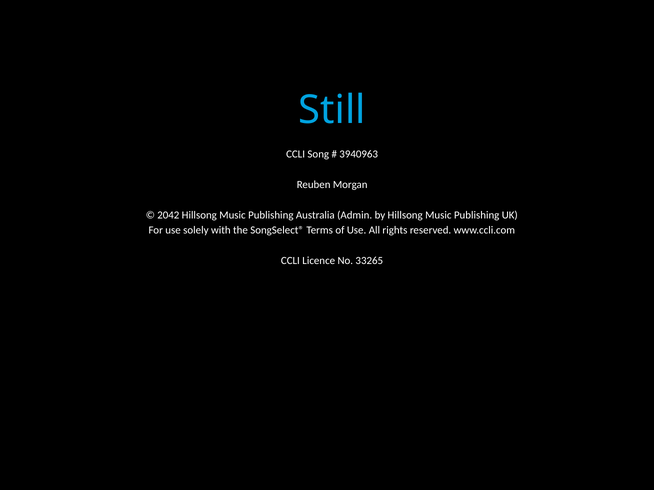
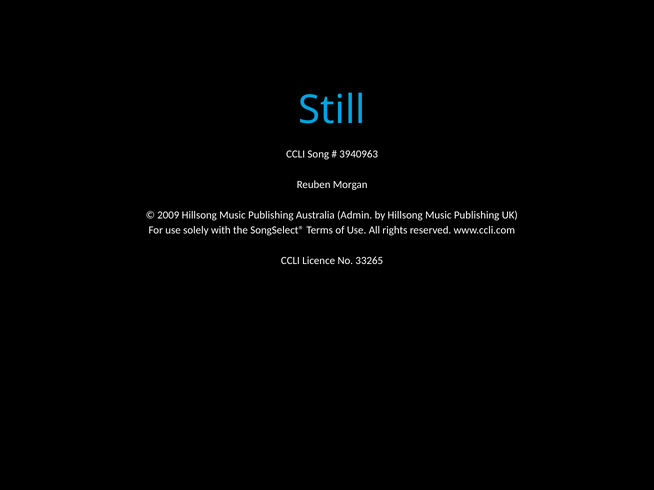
2042: 2042 -> 2009
